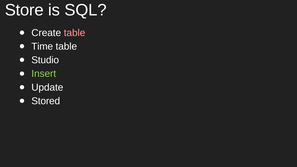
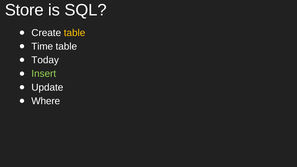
table at (75, 33) colour: pink -> yellow
Studio: Studio -> Today
Stored: Stored -> Where
